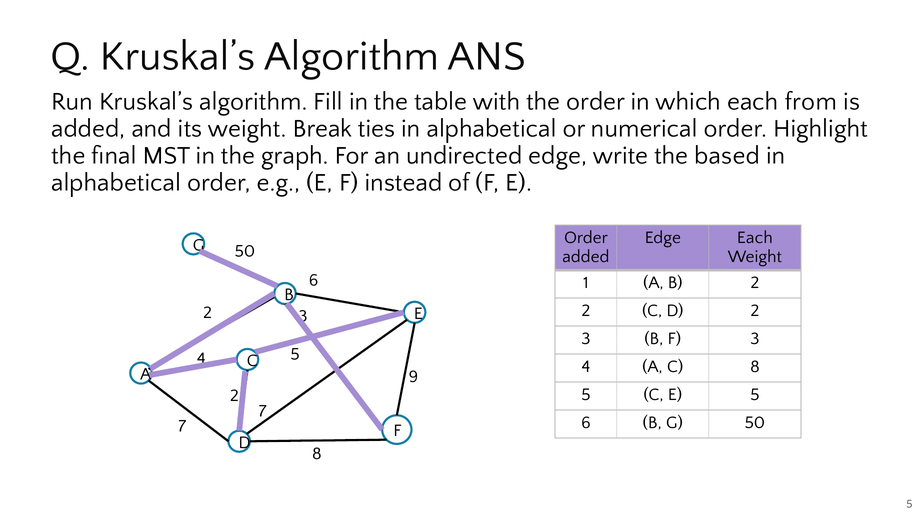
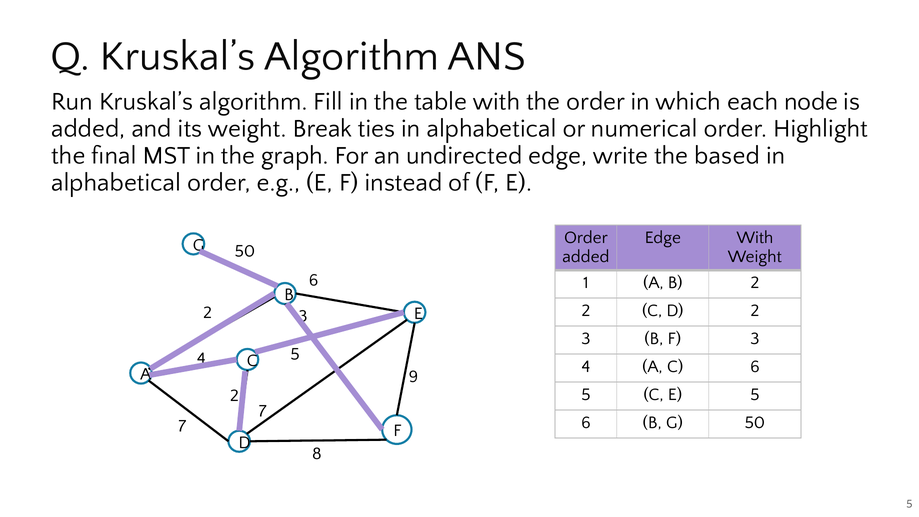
from: from -> node
Edge Each: Each -> With
C 8: 8 -> 6
